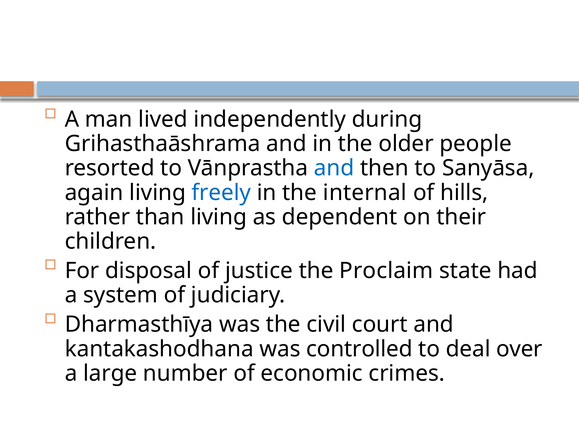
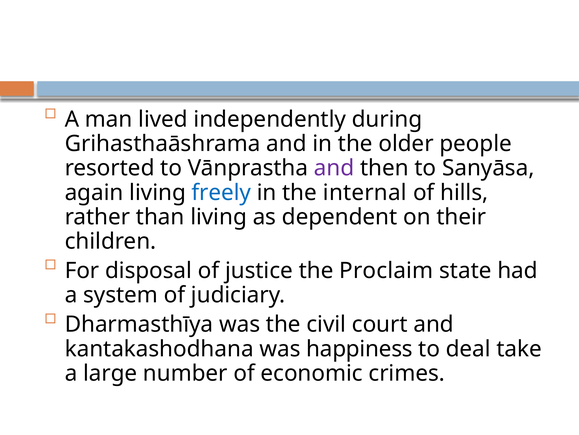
and at (334, 168) colour: blue -> purple
controlled: controlled -> happiness
over: over -> take
